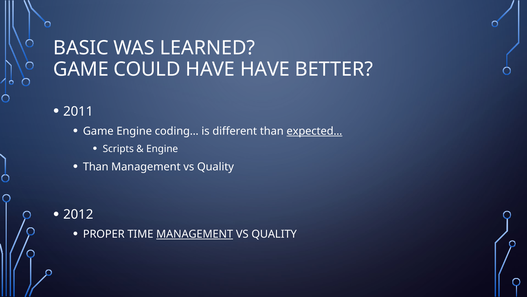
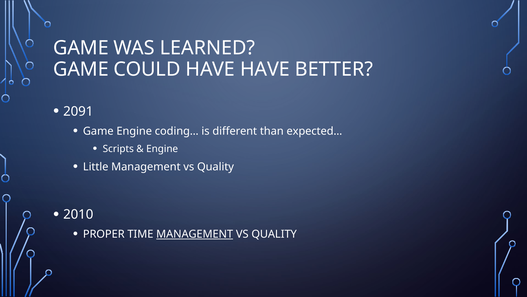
BASIC at (81, 48): BASIC -> GAME
2011: 2011 -> 2091
expected… underline: present -> none
Than at (96, 166): Than -> Little
2012: 2012 -> 2010
